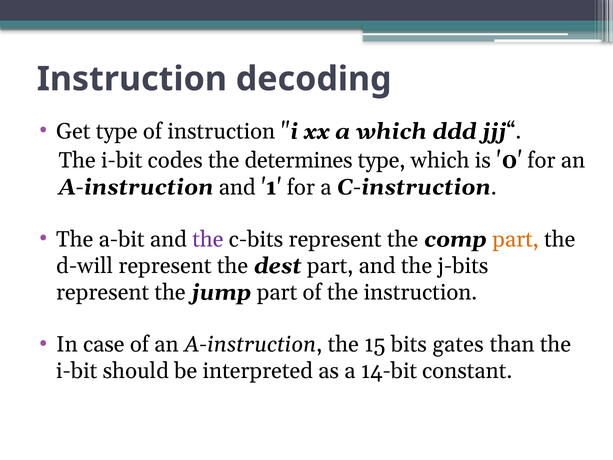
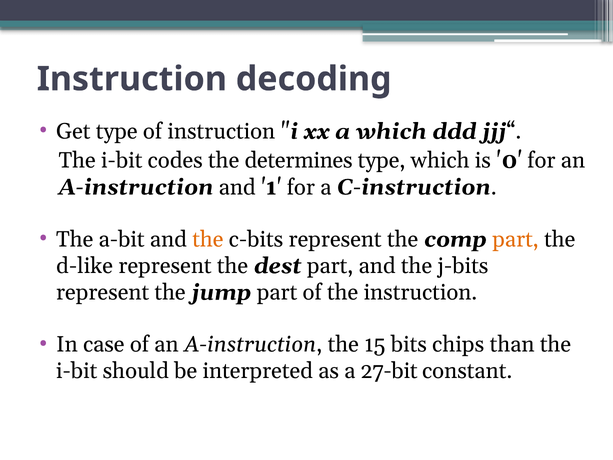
the at (208, 239) colour: purple -> orange
d-will: d-will -> d-like
gates: gates -> chips
14-bit: 14-bit -> 27-bit
